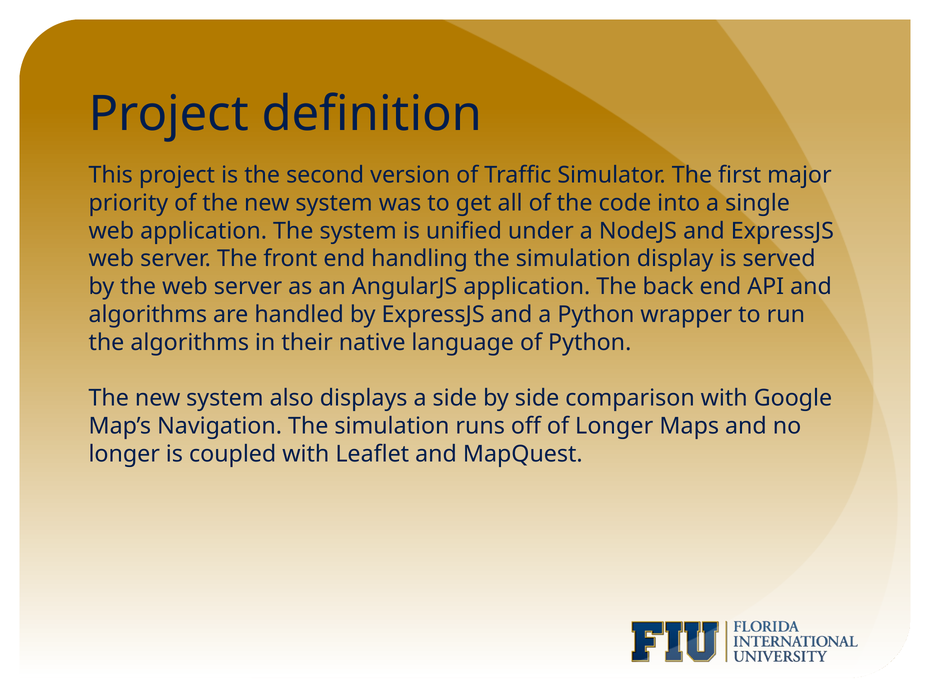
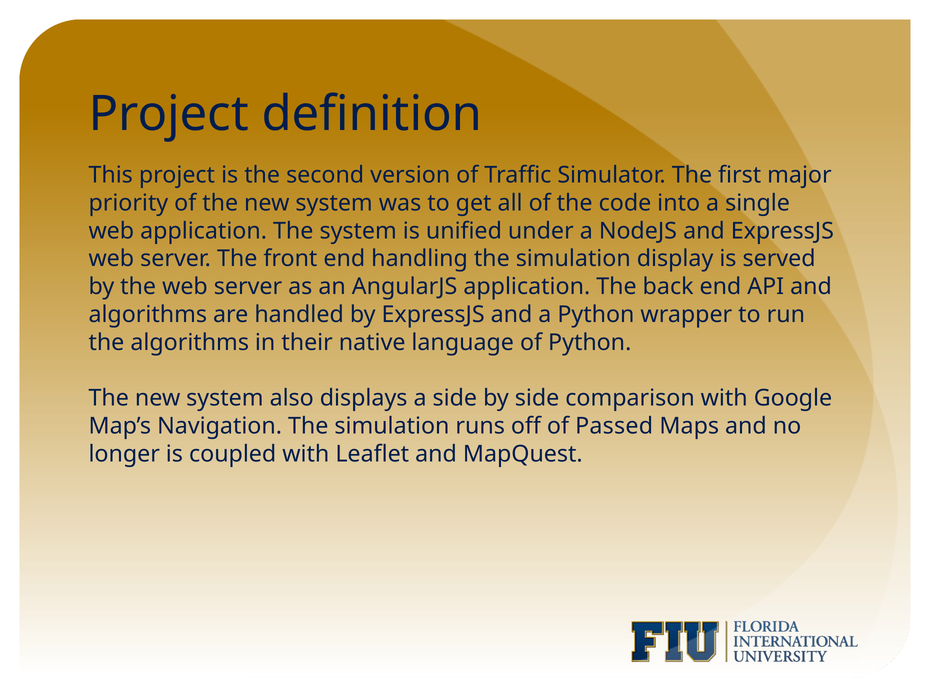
of Longer: Longer -> Passed
